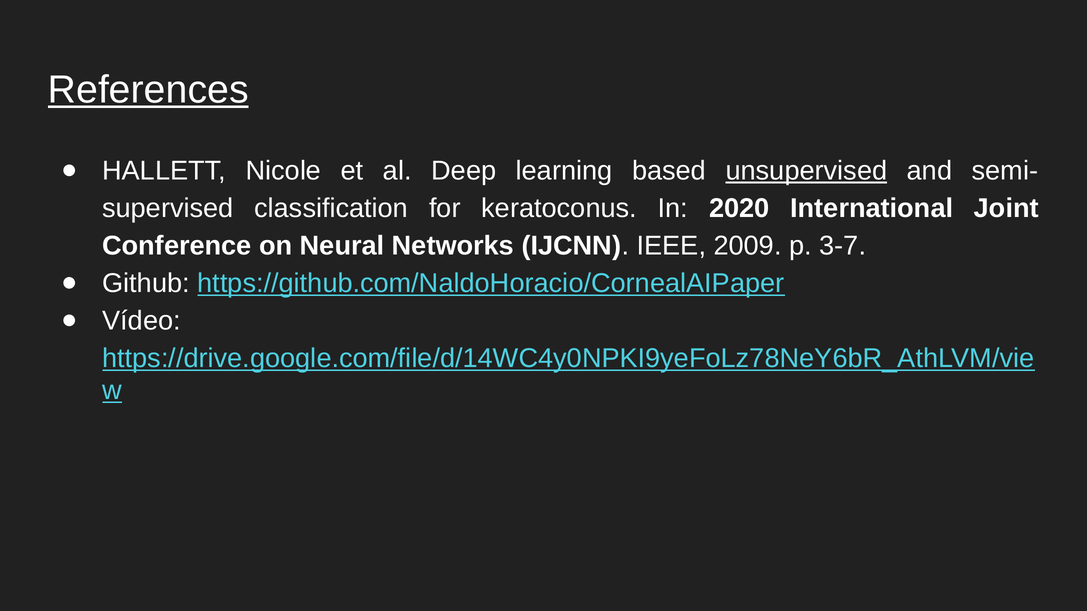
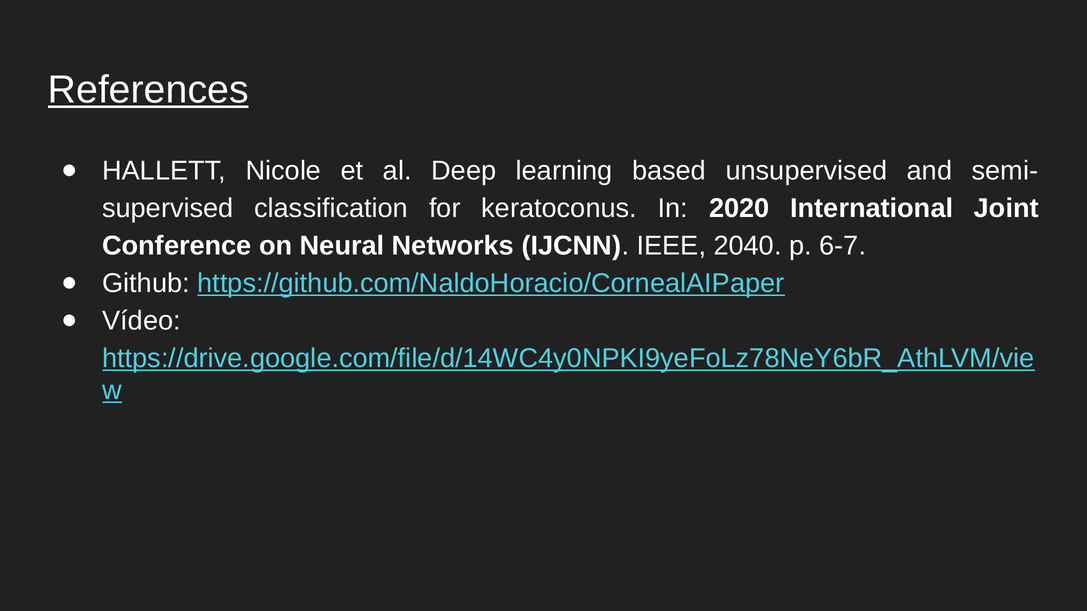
unsupervised underline: present -> none
2009: 2009 -> 2040
3-7: 3-7 -> 6-7
